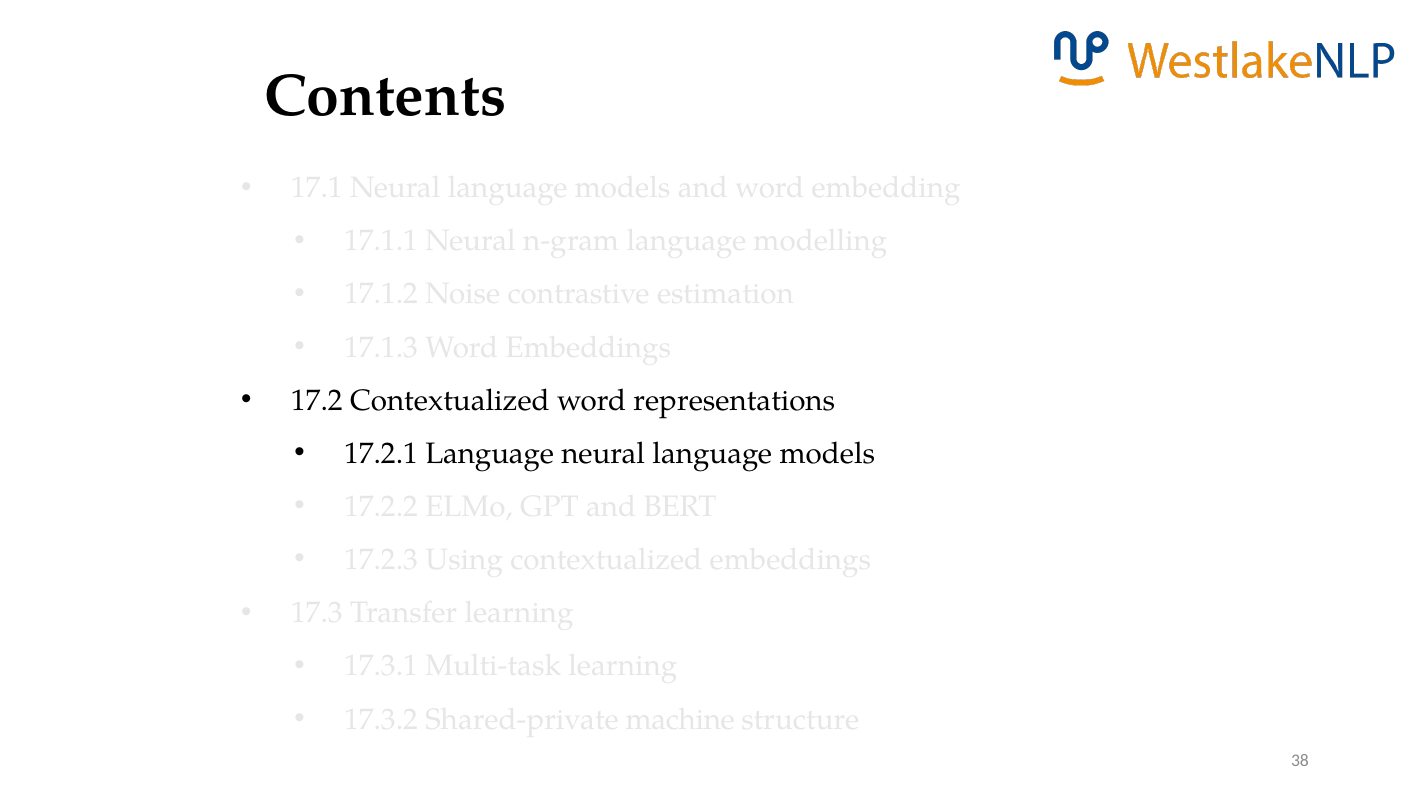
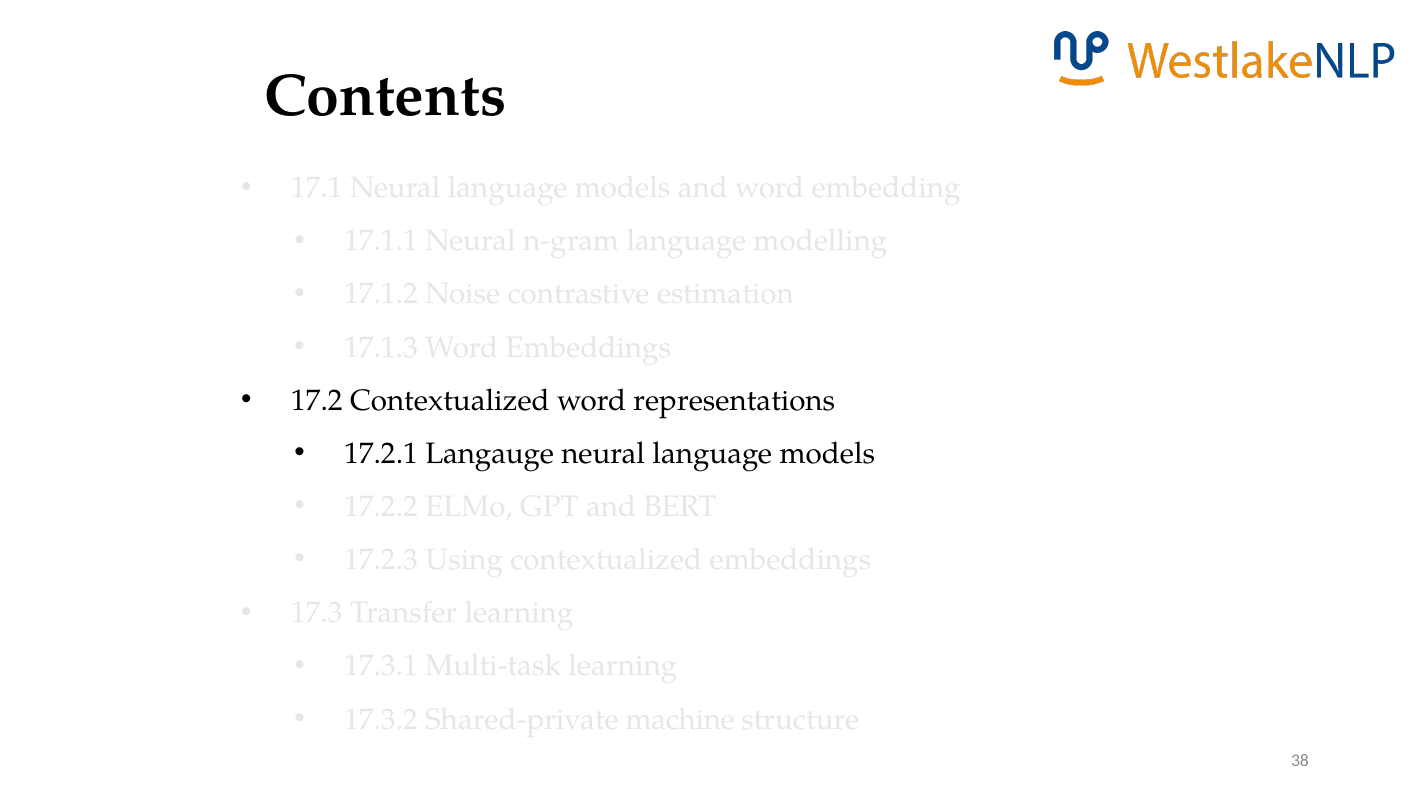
17.2.1 Language: Language -> Langauge
